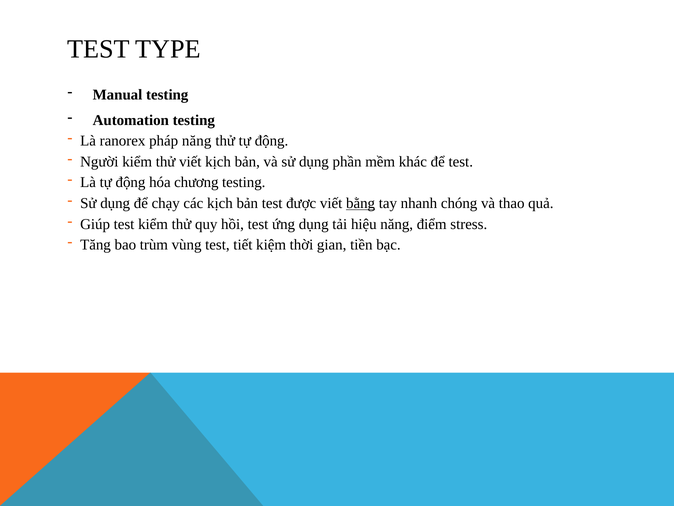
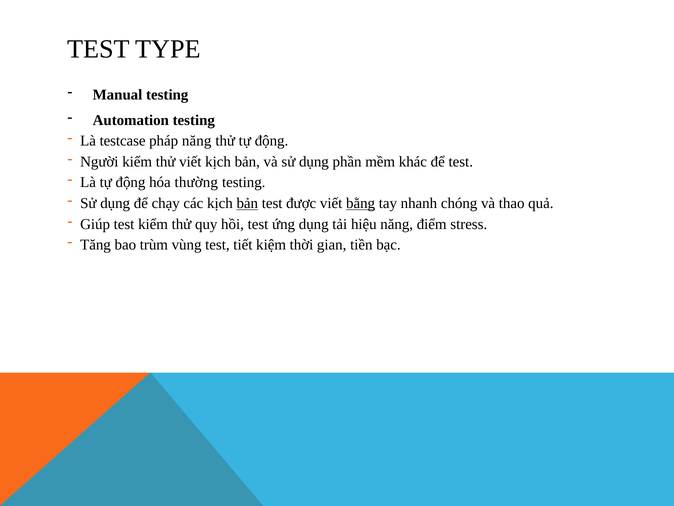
ranorex: ranorex -> testcase
chương: chương -> thường
bản at (247, 203) underline: none -> present
